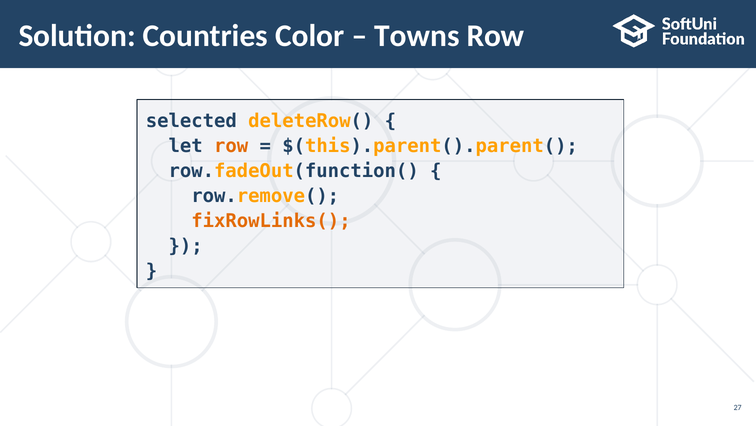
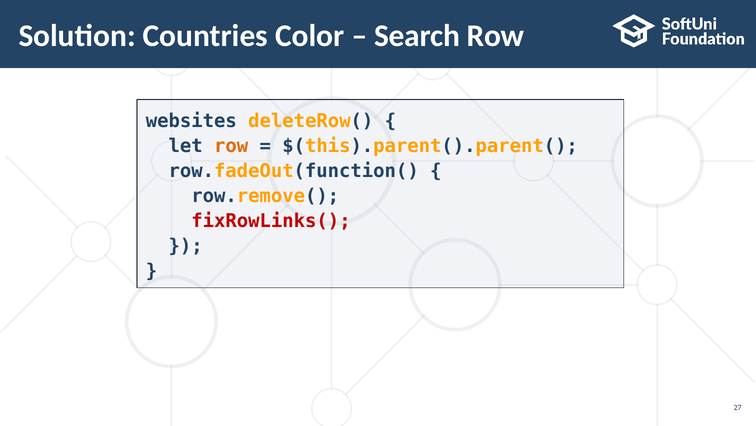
Towns: Towns -> Search
selected: selected -> websites
fixRowLinks( colour: orange -> red
